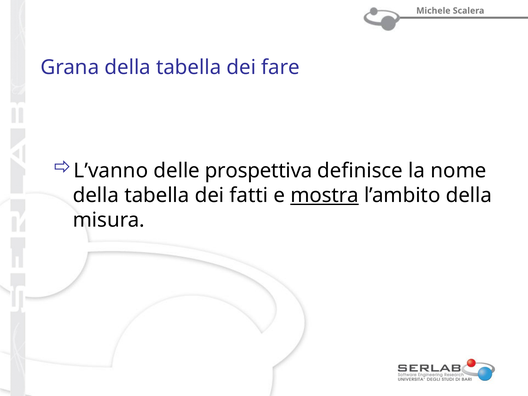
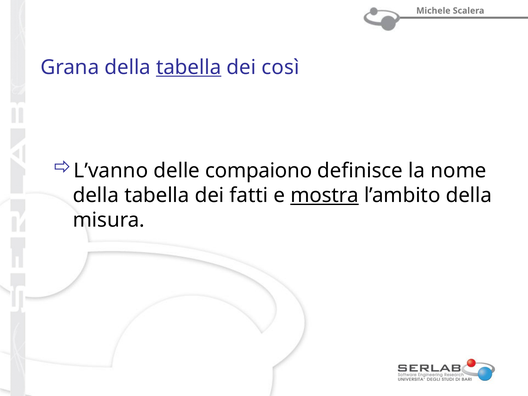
tabella at (189, 67) underline: none -> present
fare: fare -> così
prospettiva: prospettiva -> compaiono
